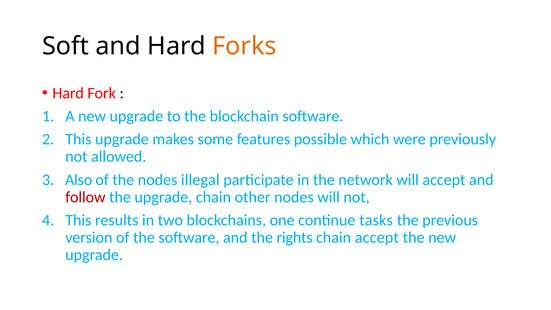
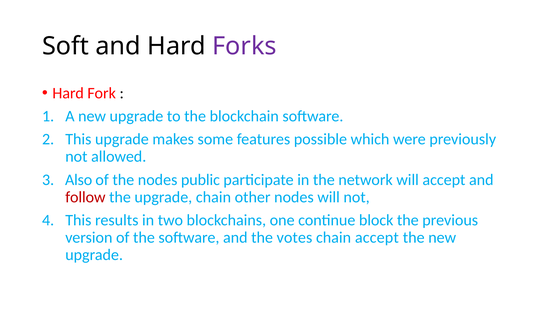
Forks colour: orange -> purple
illegal: illegal -> public
tasks: tasks -> block
rights: rights -> votes
